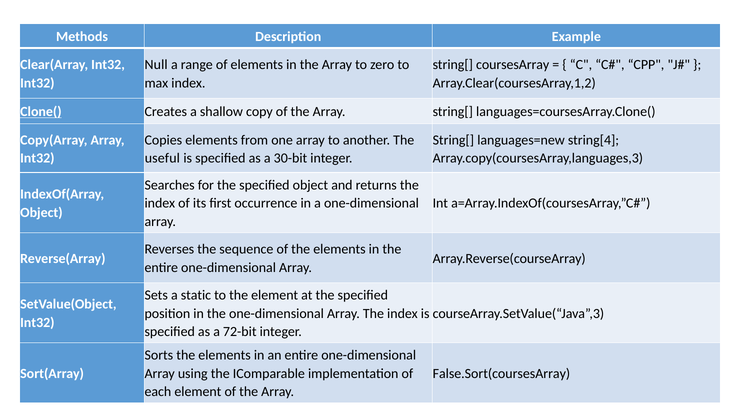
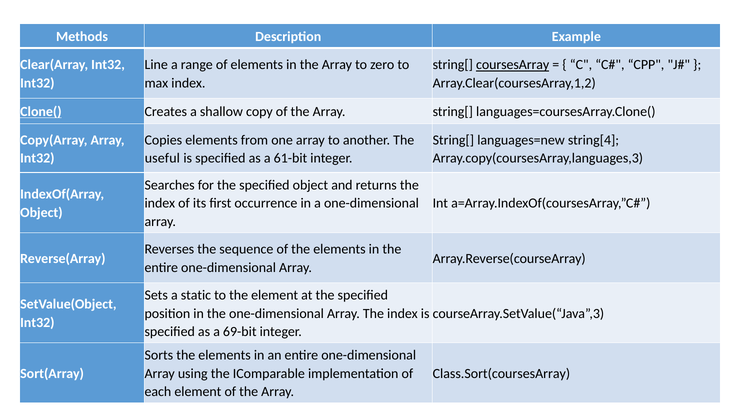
Null: Null -> Line
coursesArray underline: none -> present
30-bit: 30-bit -> 61-bit
72-bit: 72-bit -> 69-bit
False.Sort(coursesArray: False.Sort(coursesArray -> Class.Sort(coursesArray
